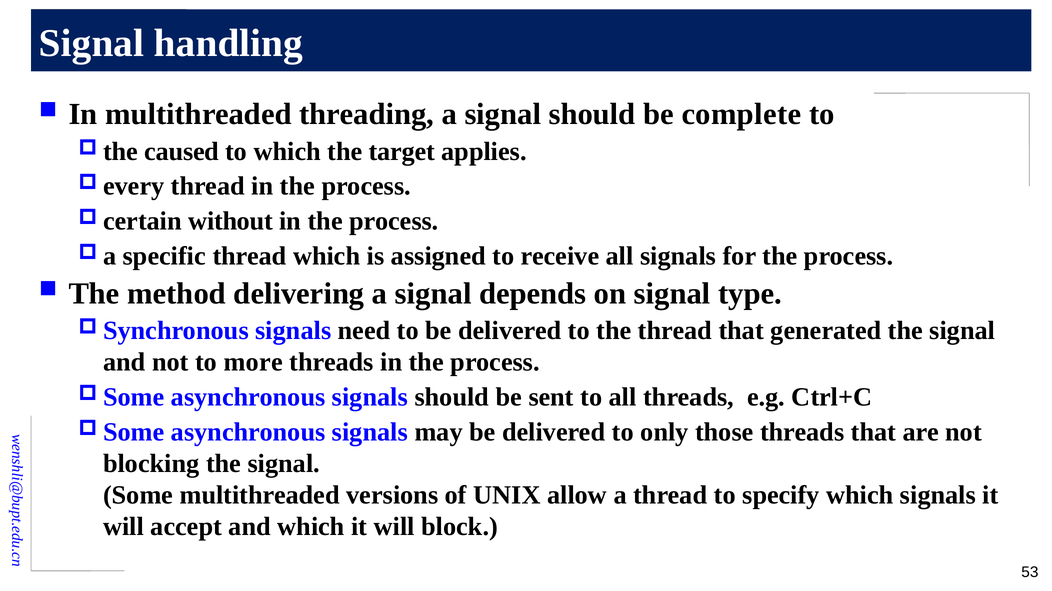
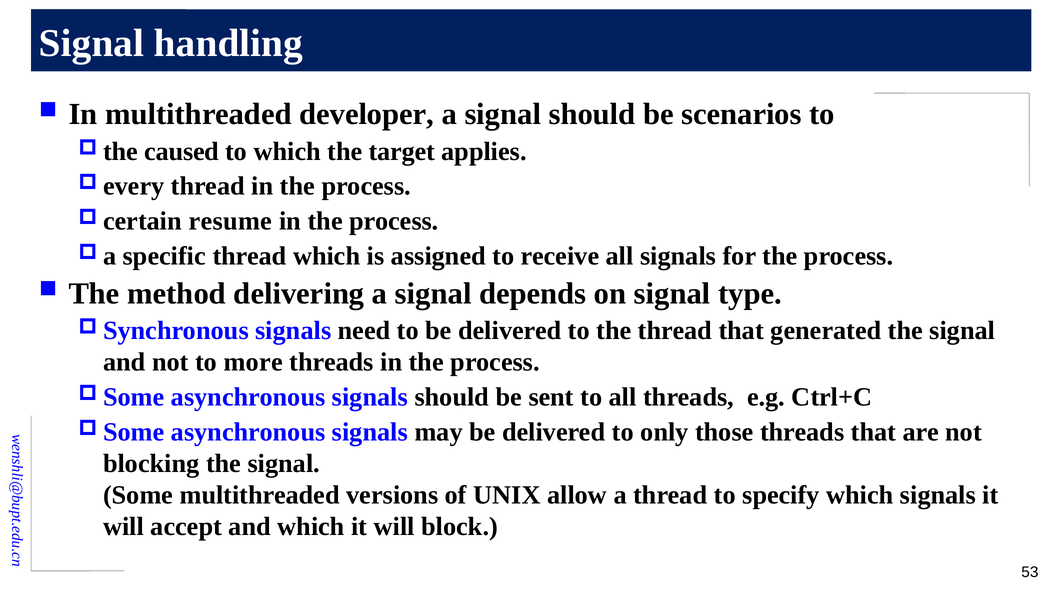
threading: threading -> developer
complete: complete -> scenarios
without: without -> resume
